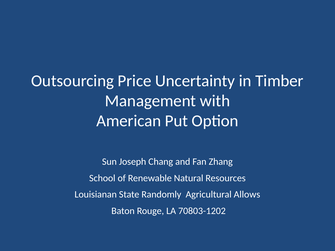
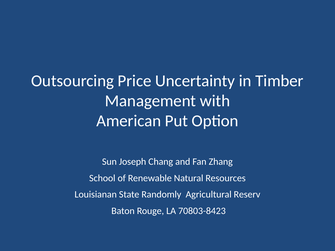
Allows: Allows -> Reserv
70803-1202: 70803-1202 -> 70803-8423
